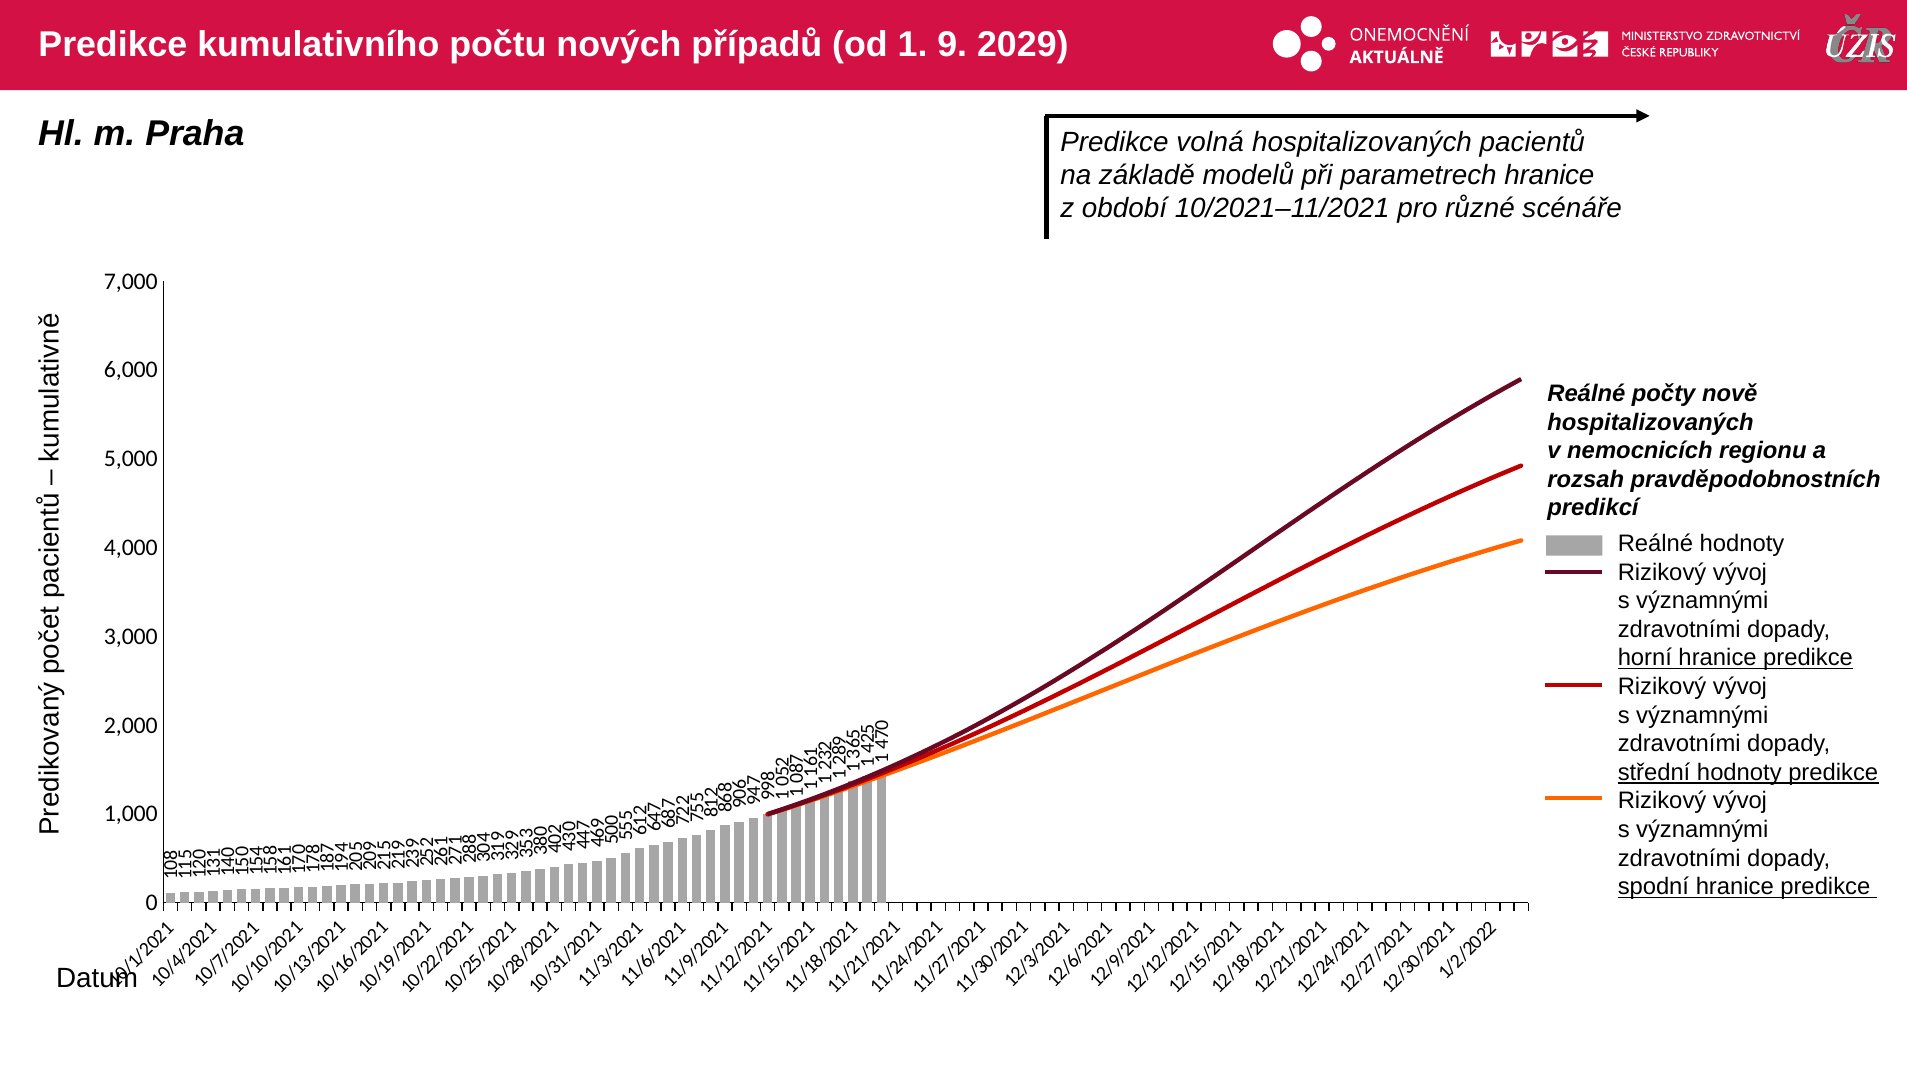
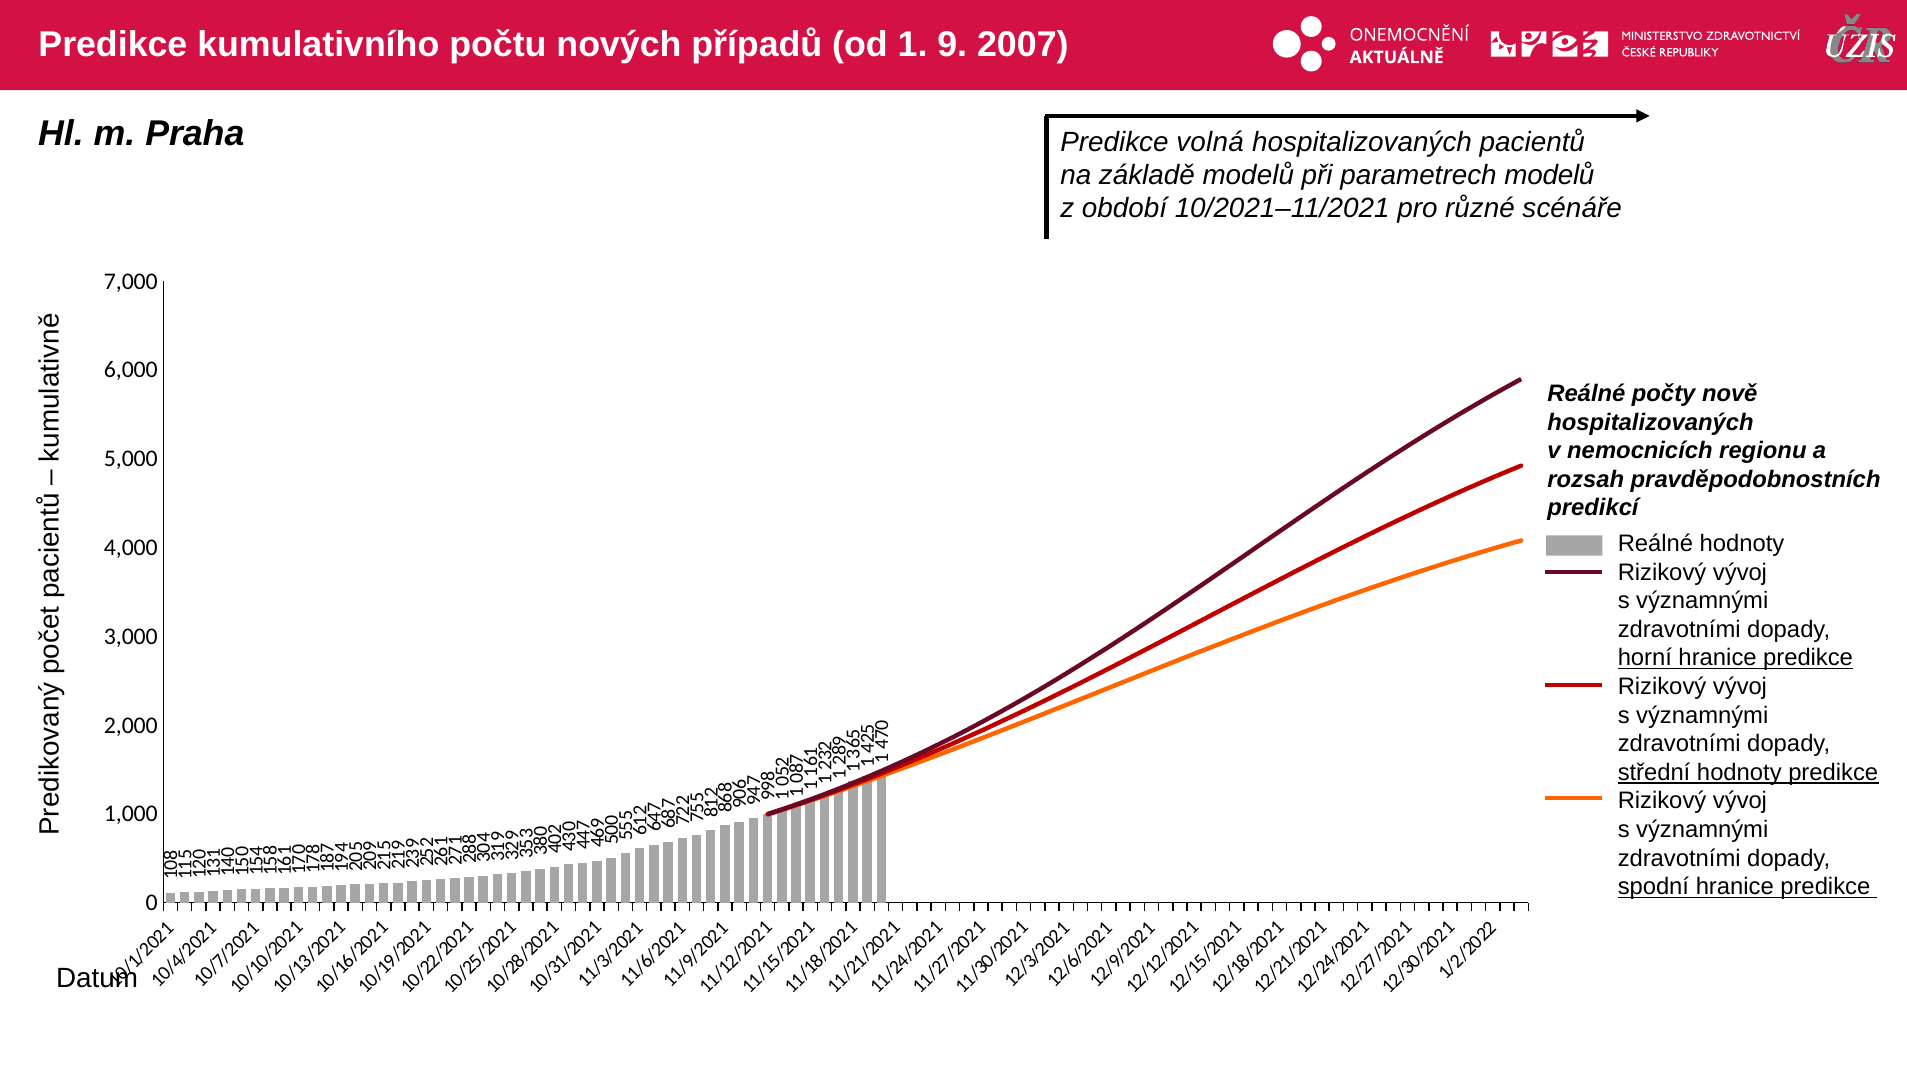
2029: 2029 -> 2007
parametrech hranice: hranice -> modelů
